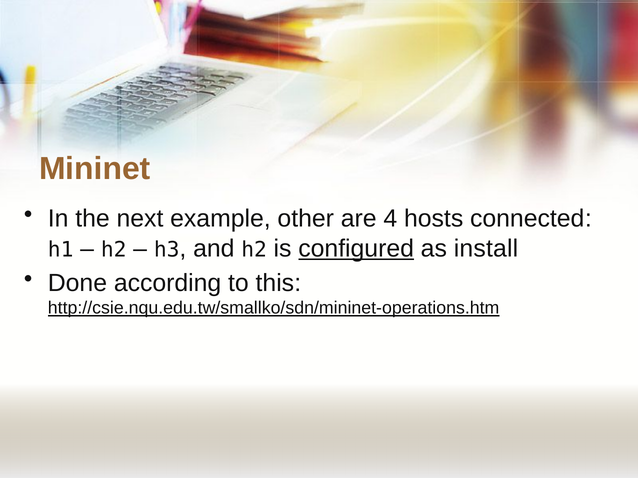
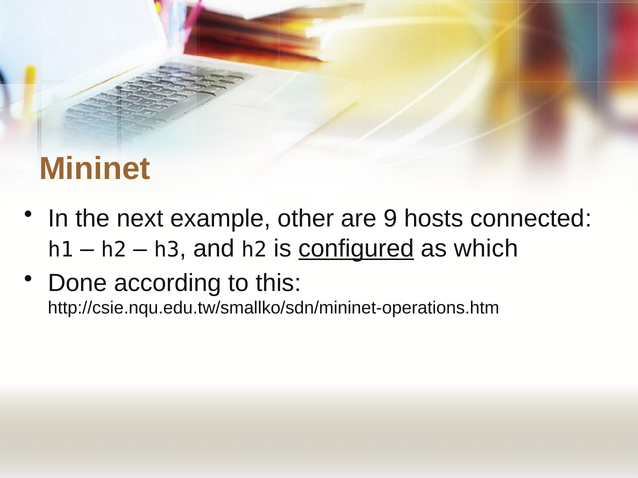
4: 4 -> 9
install: install -> which
http://csie.nqu.edu.tw/smallko/sdn/mininet-operations.htm underline: present -> none
